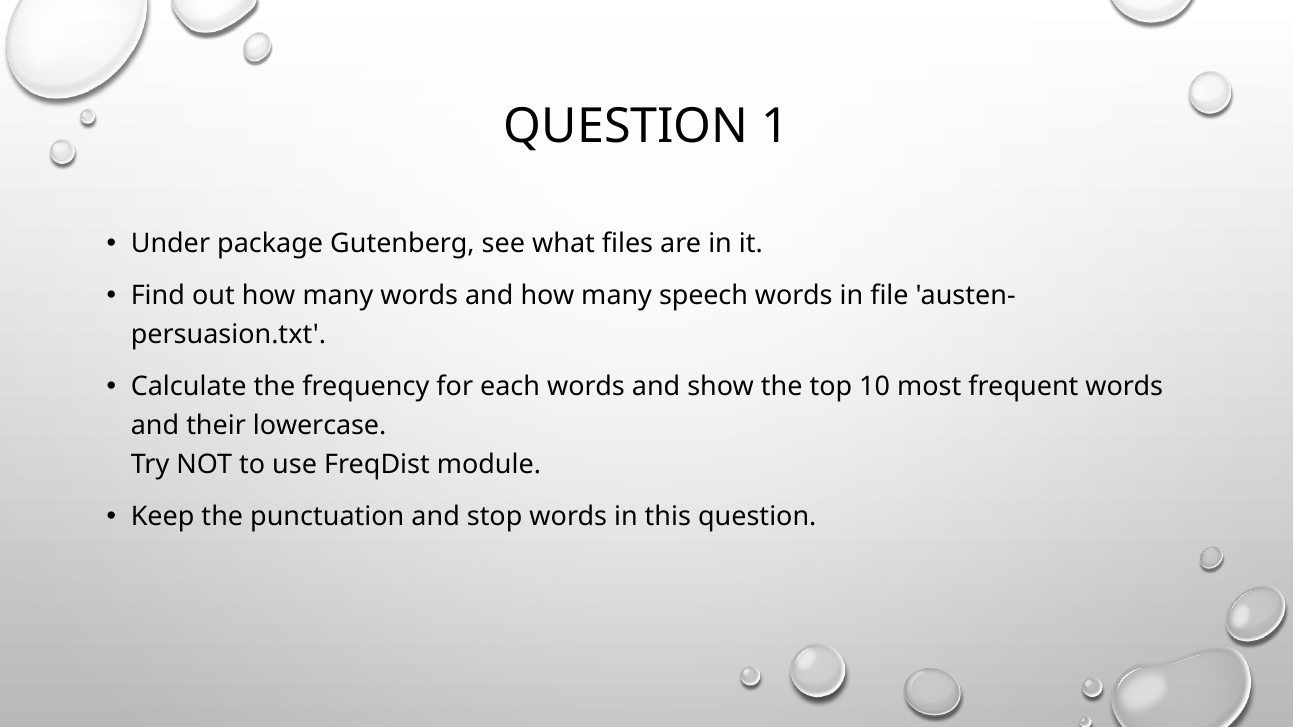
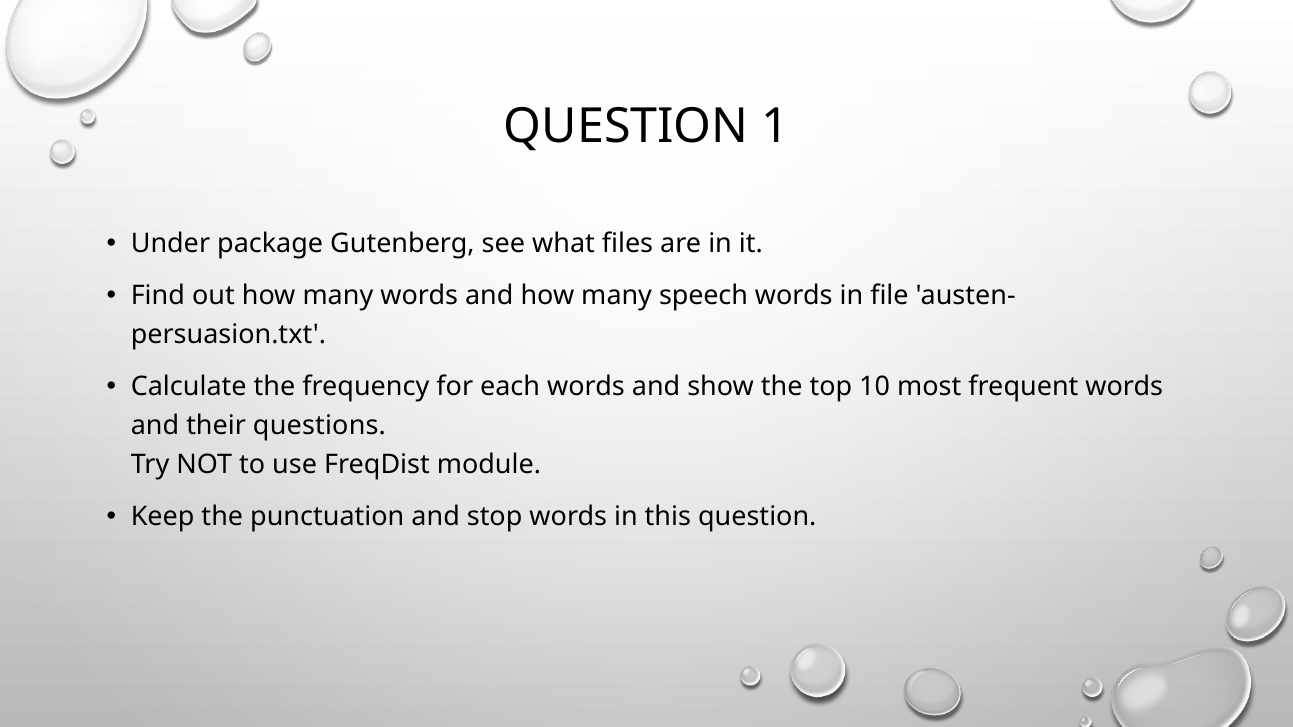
lowercase: lowercase -> questions
